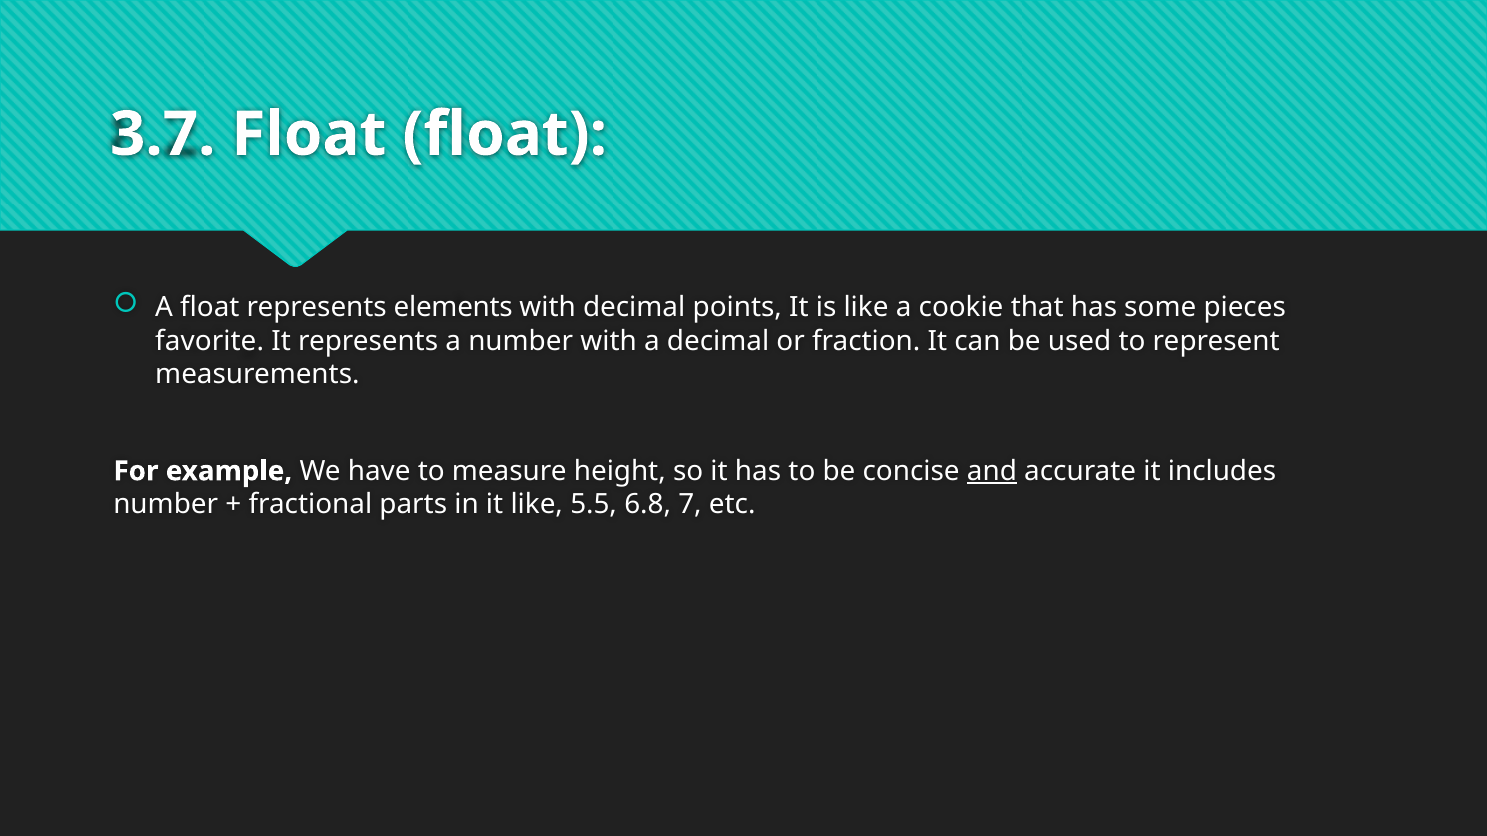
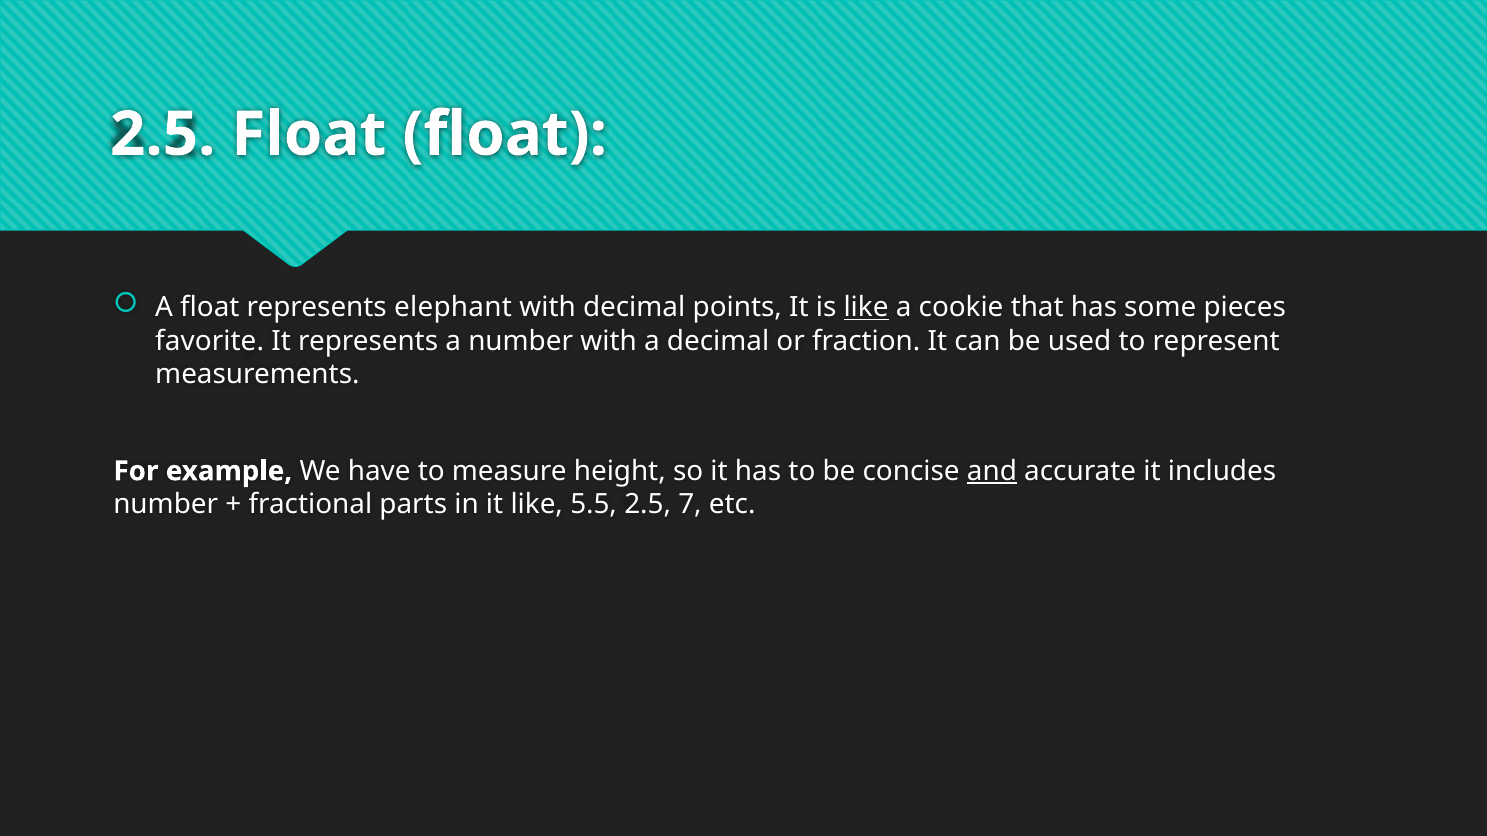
3.7 at (163, 134): 3.7 -> 2.5
elements: elements -> elephant
like at (866, 308) underline: none -> present
5.5 6.8: 6.8 -> 2.5
